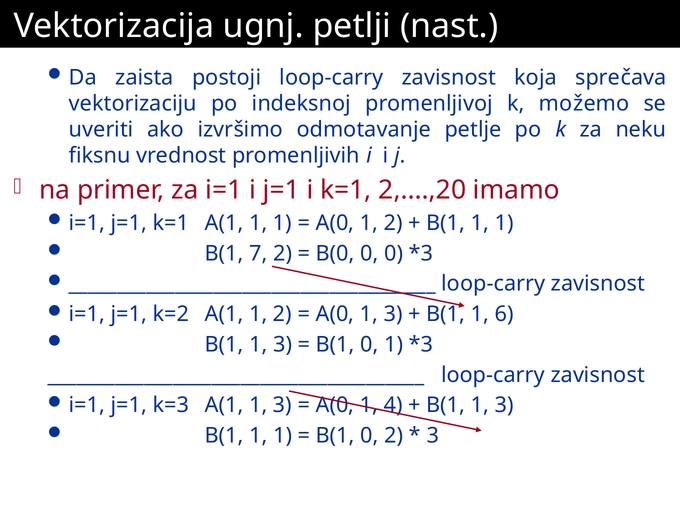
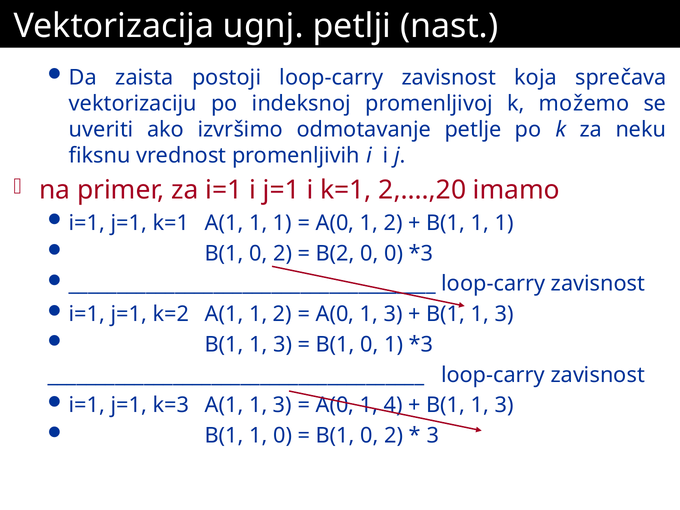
7 at (258, 253): 7 -> 0
B(0: B(0 -> B(2
6 at (504, 314): 6 -> 3
1 at (283, 436): 1 -> 0
